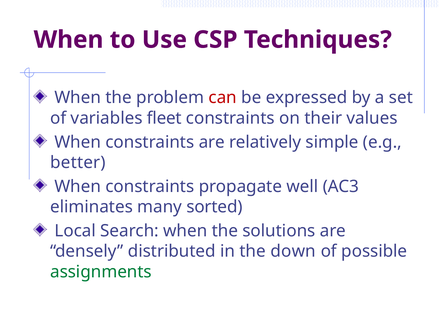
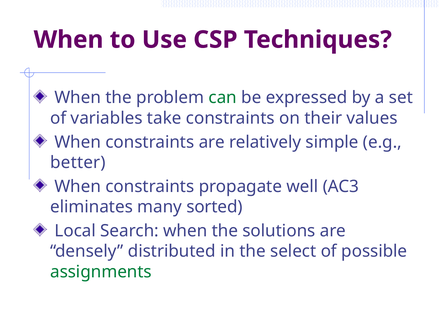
can colour: red -> green
fleet: fleet -> take
down: down -> select
